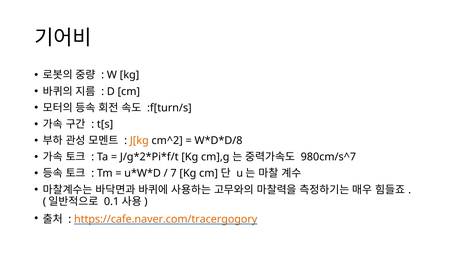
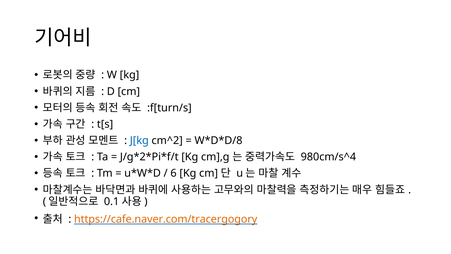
J[kg colour: orange -> blue
980cm/s^7: 980cm/s^7 -> 980cm/s^4
7: 7 -> 6
